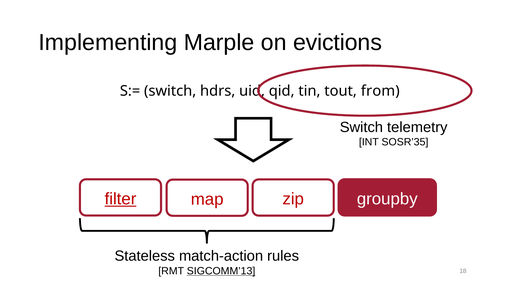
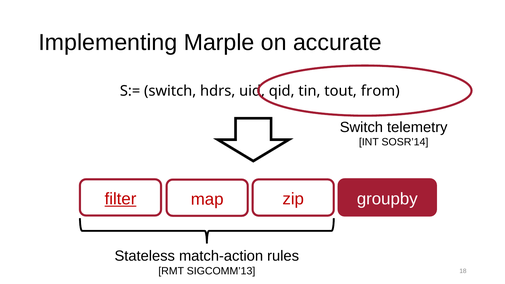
evictions: evictions -> accurate
SOSR’35: SOSR’35 -> SOSR’14
SIGCOMM’13 underline: present -> none
